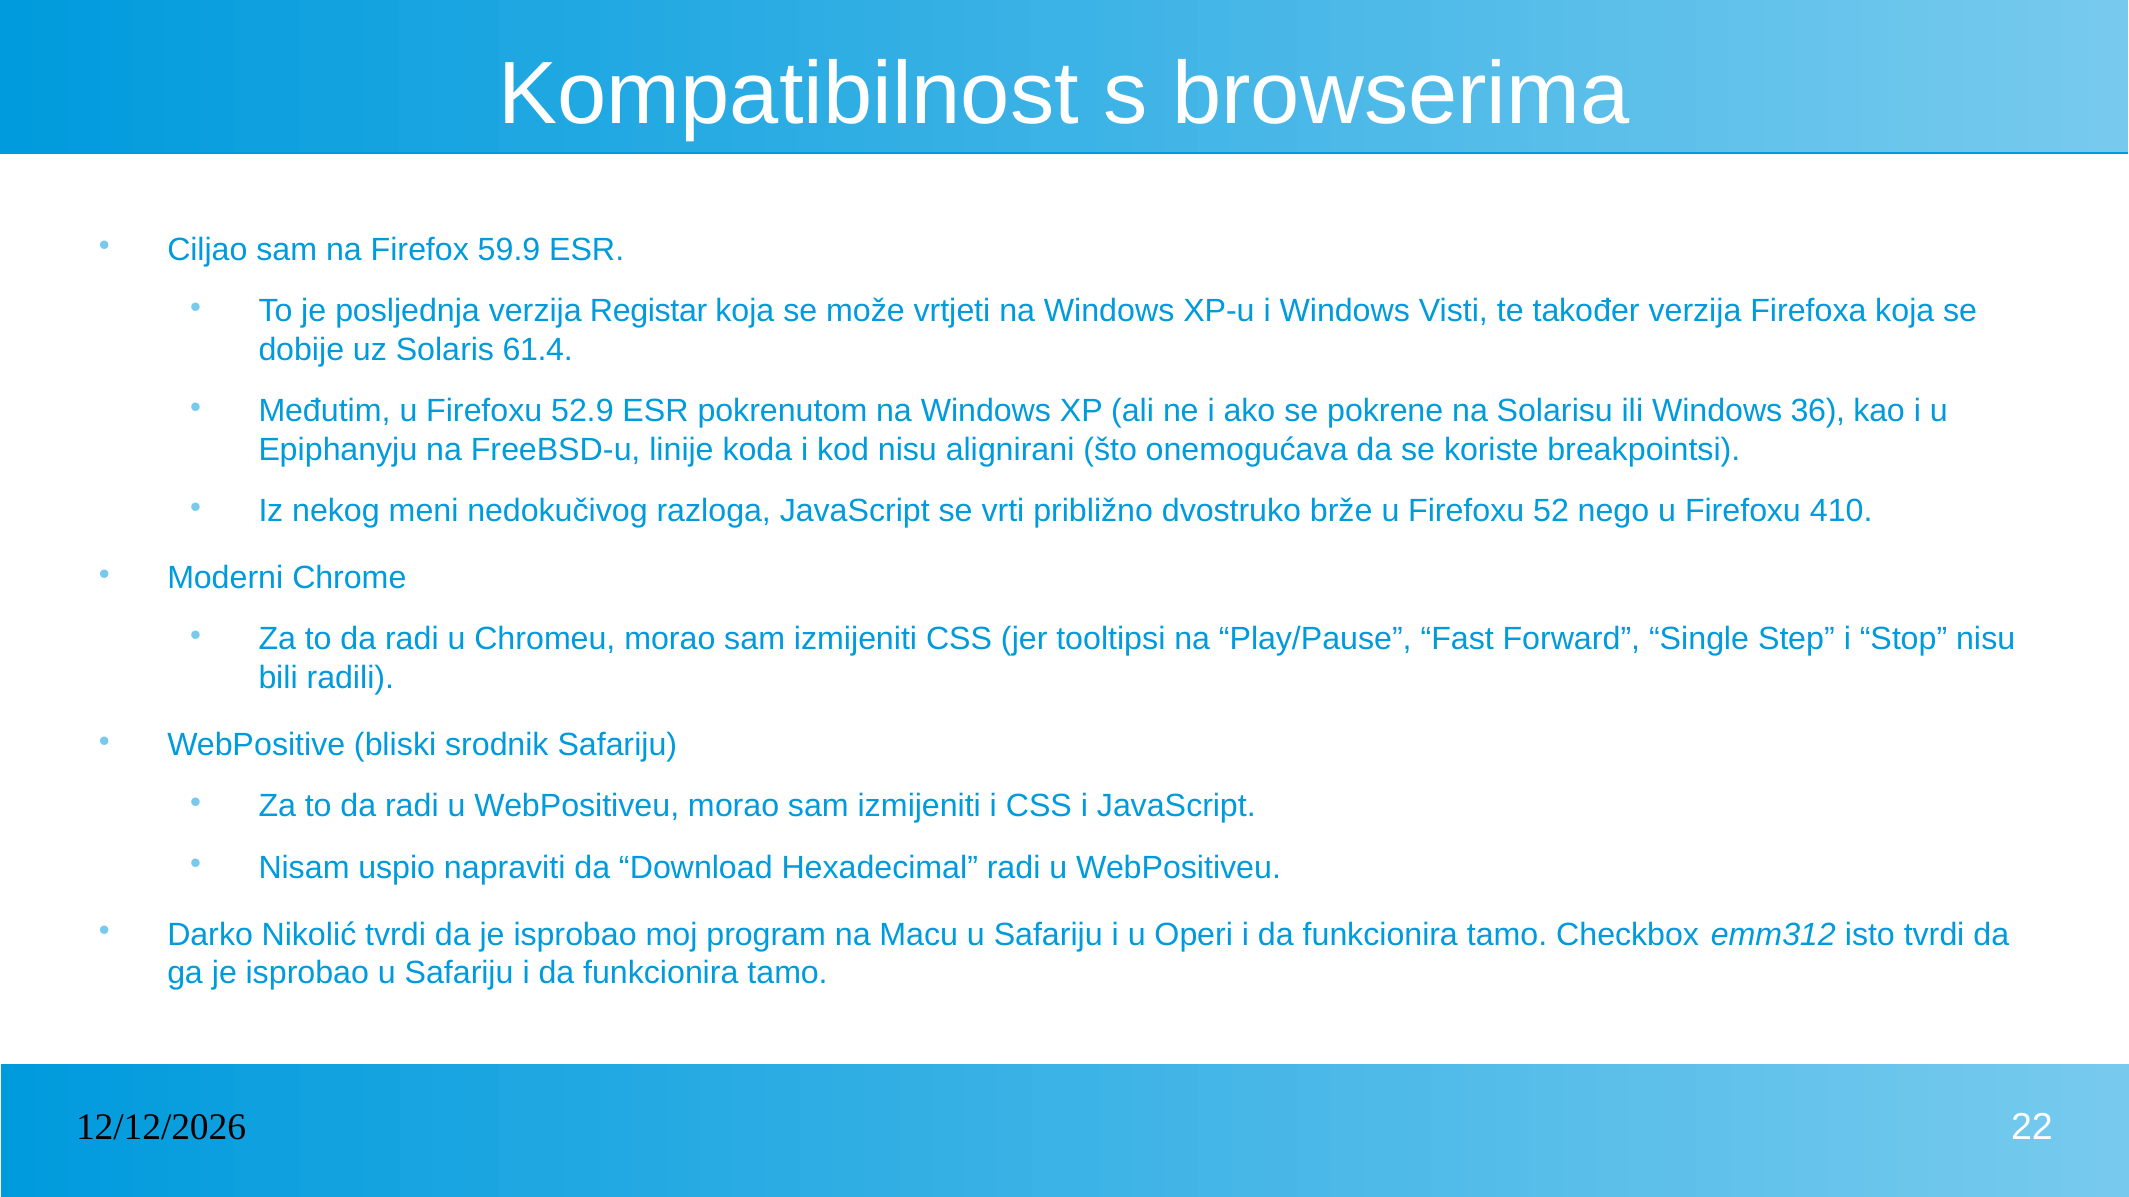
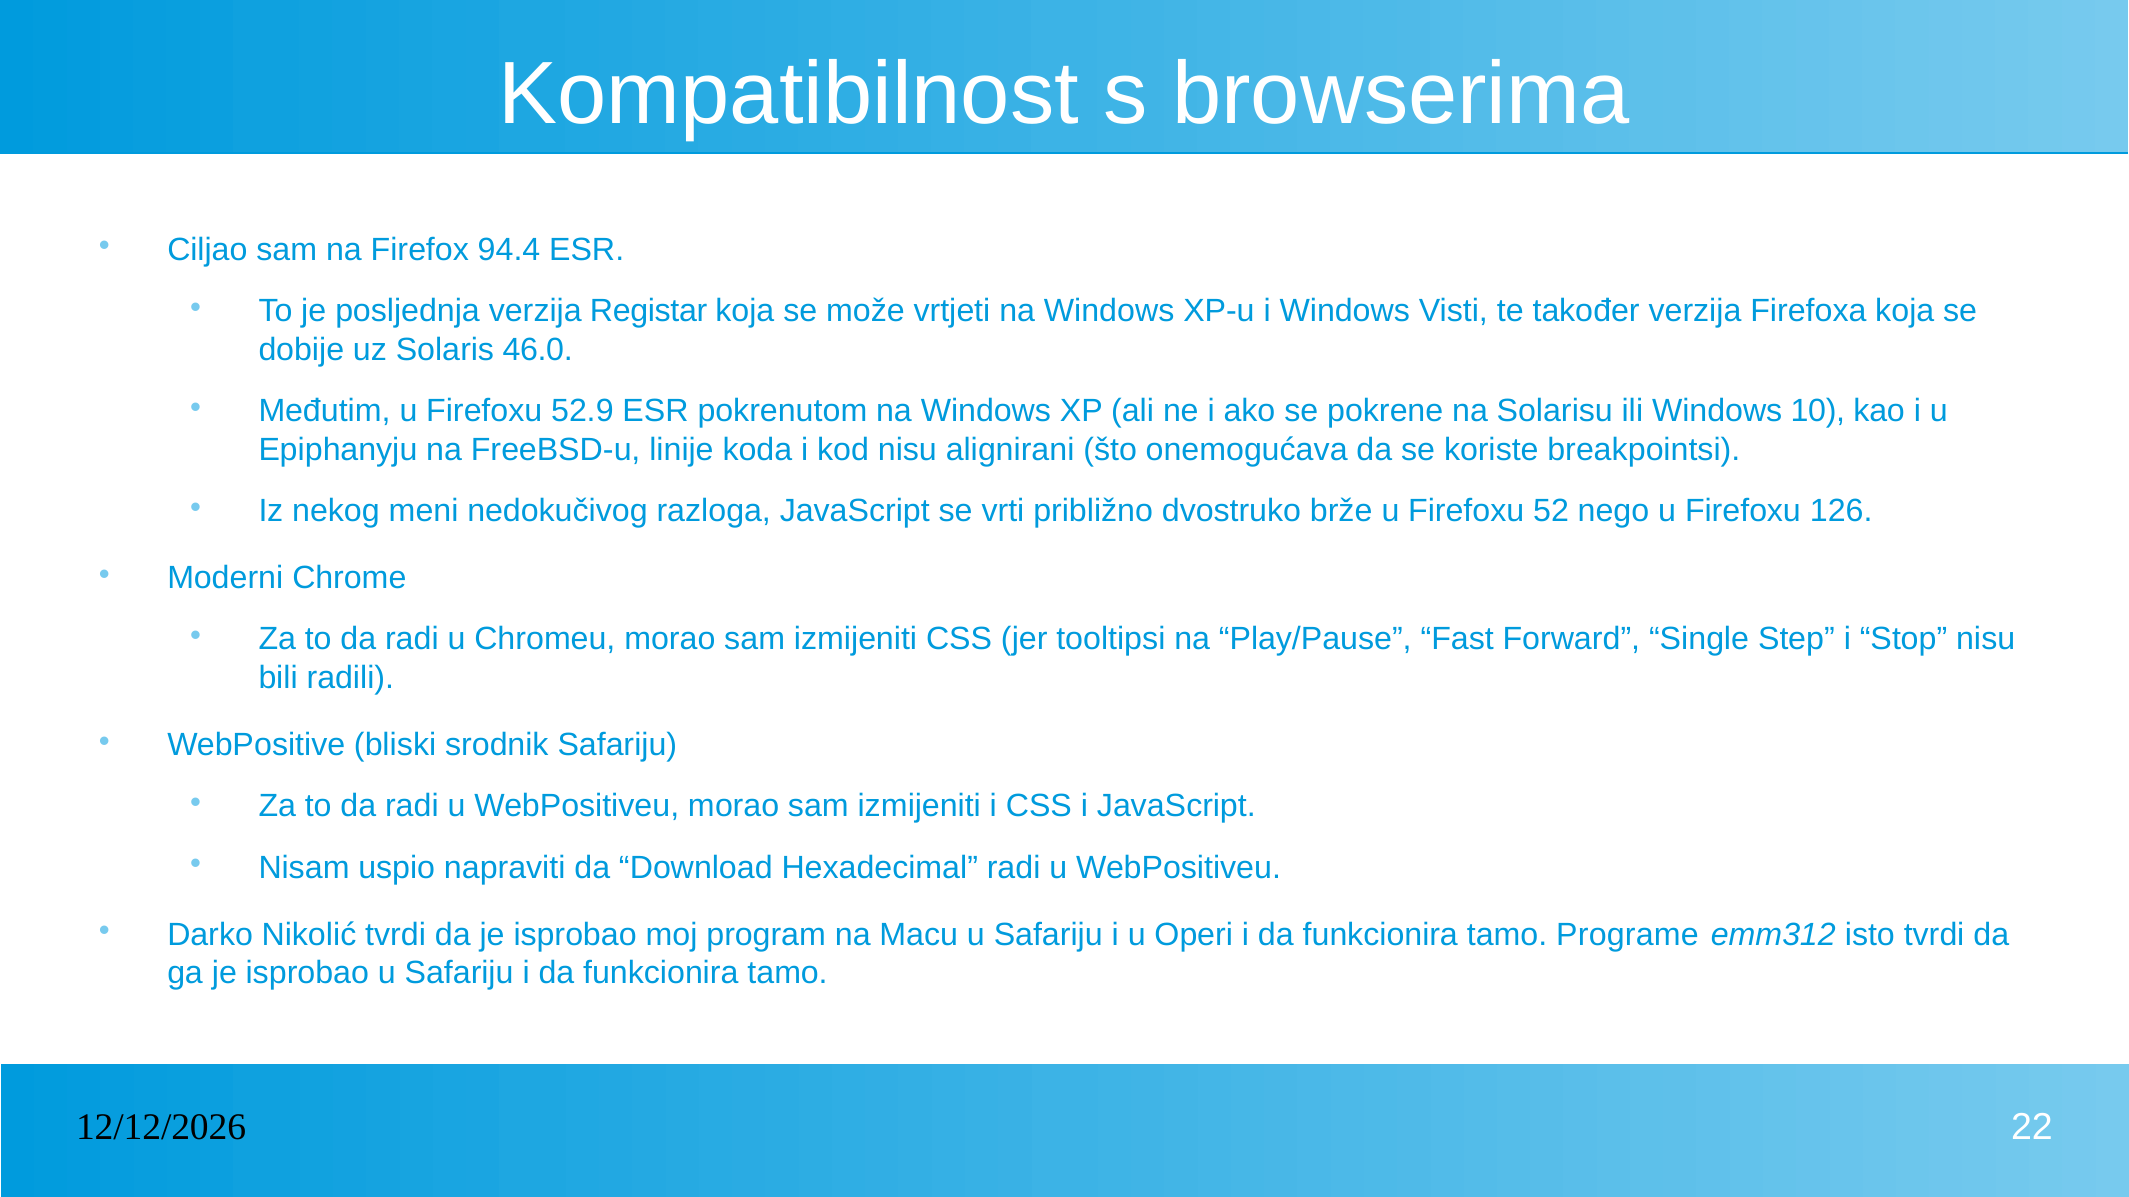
59.9: 59.9 -> 94.4
61.4: 61.4 -> 46.0
36: 36 -> 10
410: 410 -> 126
Checkbox: Checkbox -> Programe
